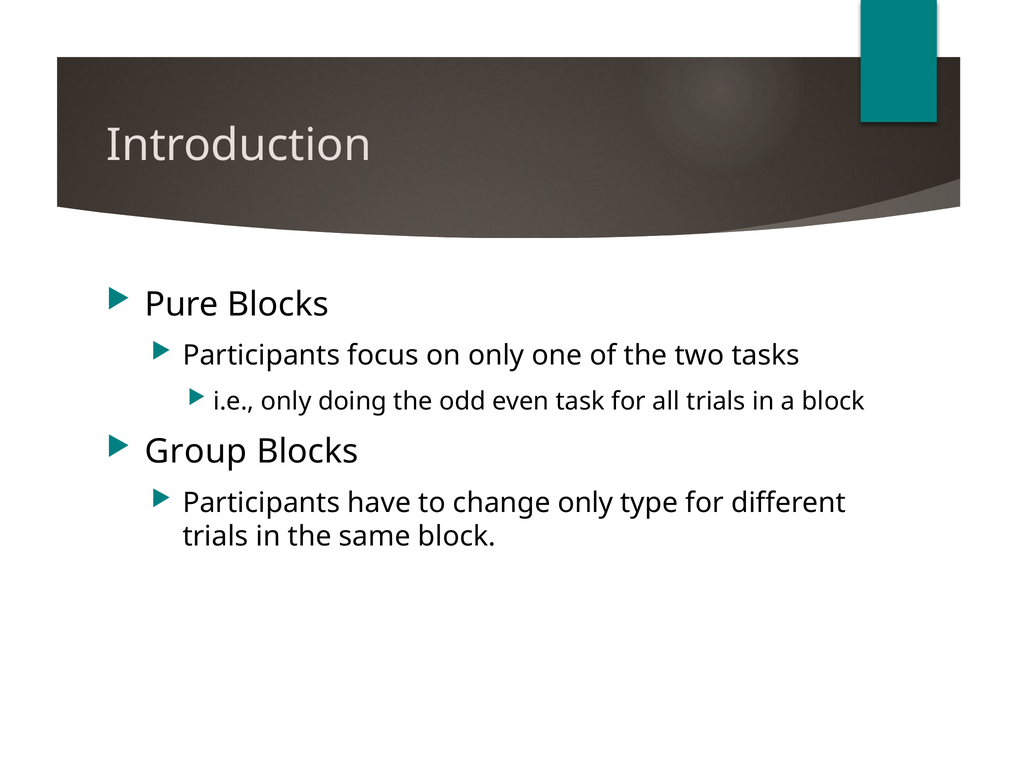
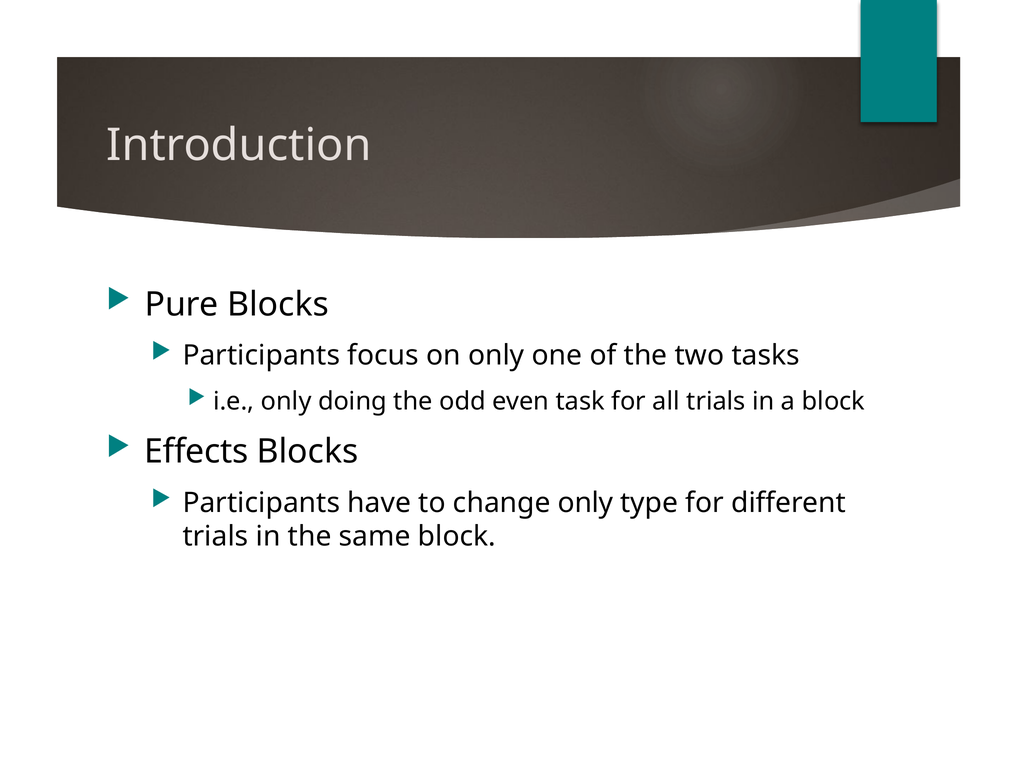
Group: Group -> Effects
